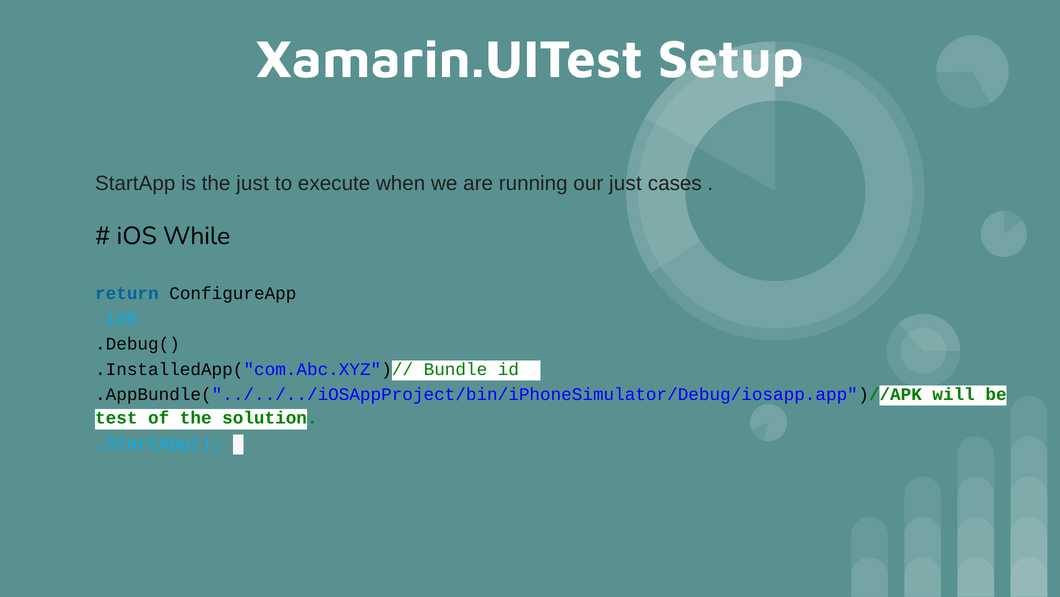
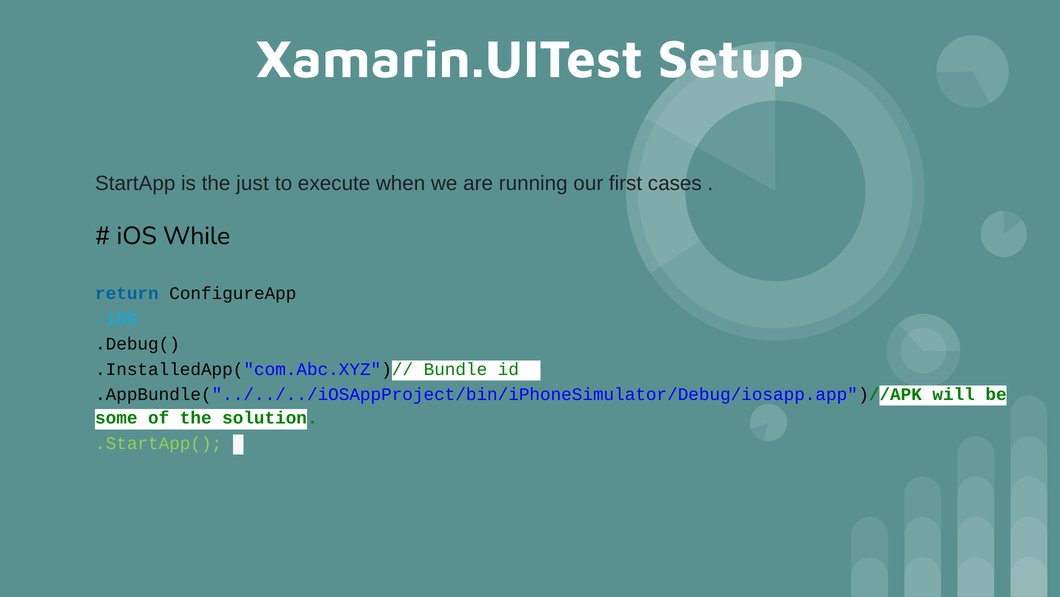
our just: just -> first
test: test -> some
.StartApp( colour: light blue -> light green
